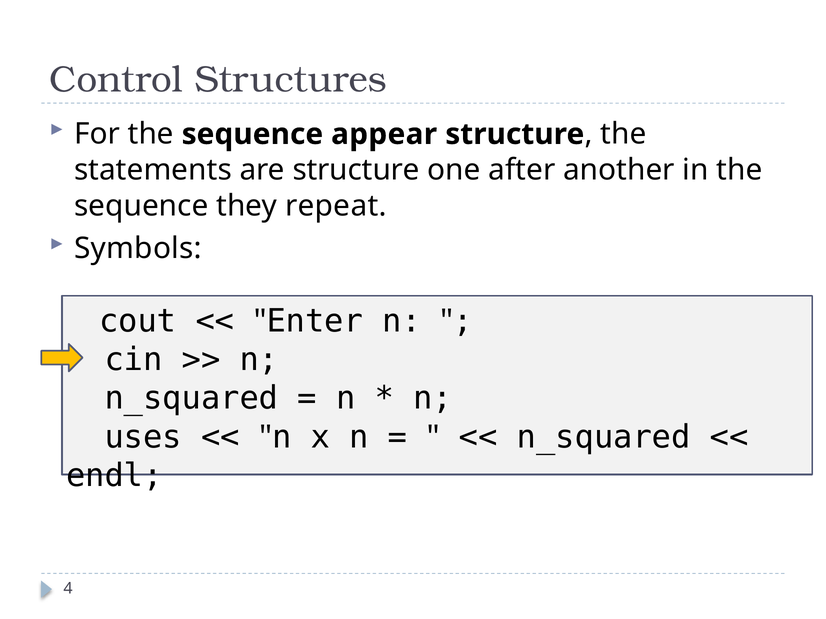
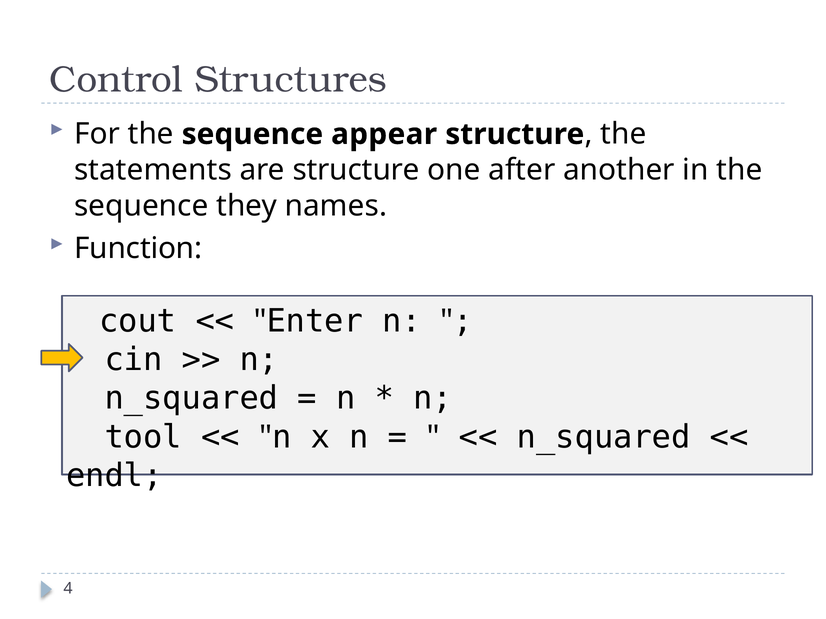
repeat: repeat -> names
Symbols: Symbols -> Function
uses: uses -> tool
